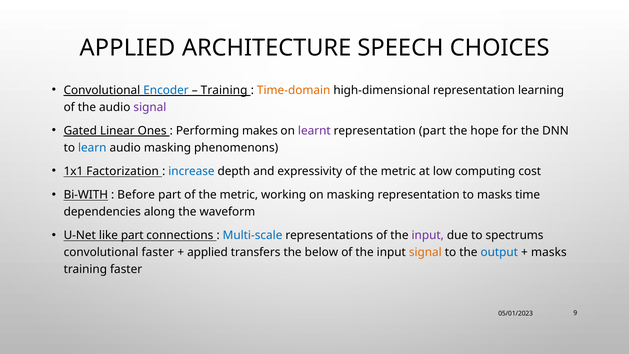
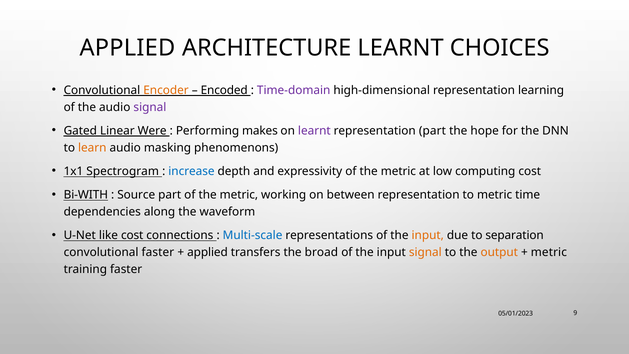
ARCHITECTURE SPEECH: SPEECH -> LEARNT
Encoder colour: blue -> orange
Training at (224, 90): Training -> Encoded
Time-domain colour: orange -> purple
Ones: Ones -> Were
learn colour: blue -> orange
Factorization: Factorization -> Spectrogram
Before: Before -> Source
on masking: masking -> between
to masks: masks -> metric
like part: part -> cost
input at (428, 235) colour: purple -> orange
spectrums: spectrums -> separation
below: below -> broad
output colour: blue -> orange
masks at (549, 252): masks -> metric
